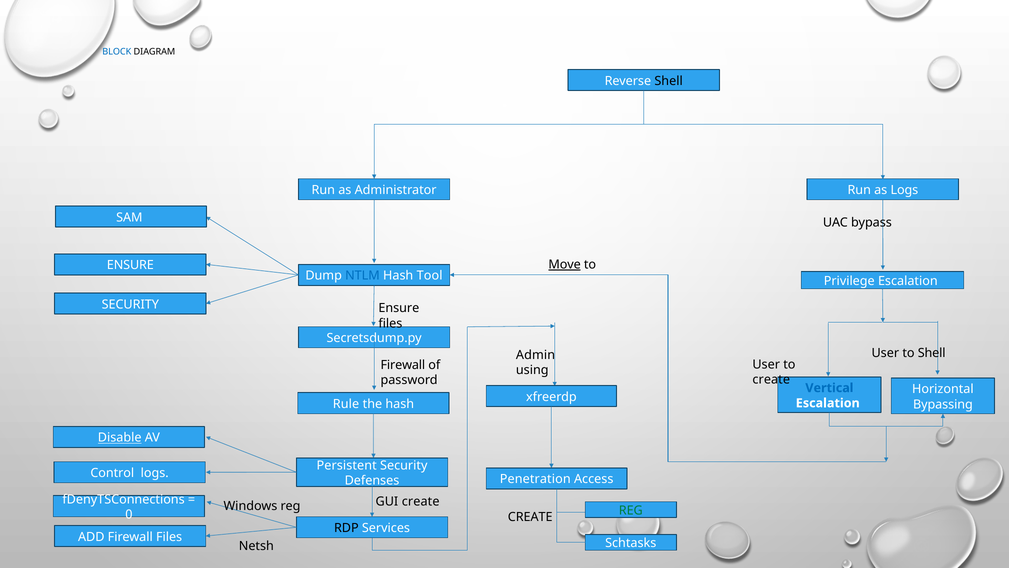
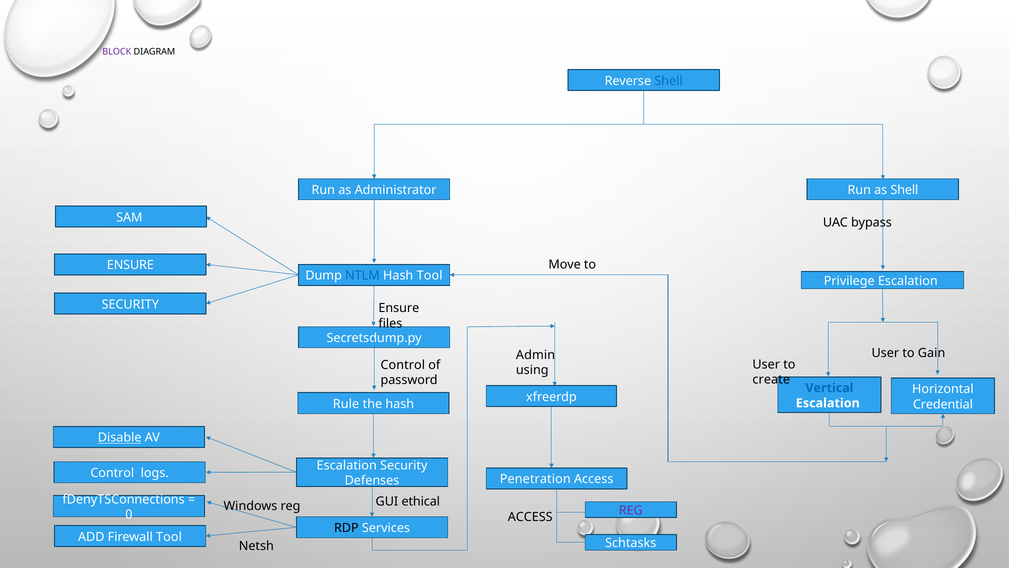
BLOCK colour: blue -> purple
Shell at (669, 81) colour: black -> blue
as Logs: Logs -> Shell
Move underline: present -> none
to Shell: Shell -> Gain
Firewall at (403, 365): Firewall -> Control
Bypassing: Bypassing -> Credential
Persistent at (347, 465): Persistent -> Escalation
GUI create: create -> ethical
REG at (631, 510) colour: green -> purple
CREATE at (530, 517): CREATE -> ACCESS
Firewall Files: Files -> Tool
